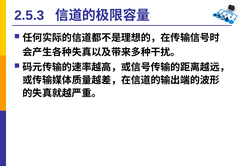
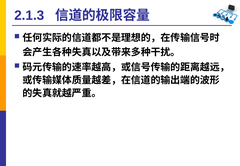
2.5.3: 2.5.3 -> 2.1.3
